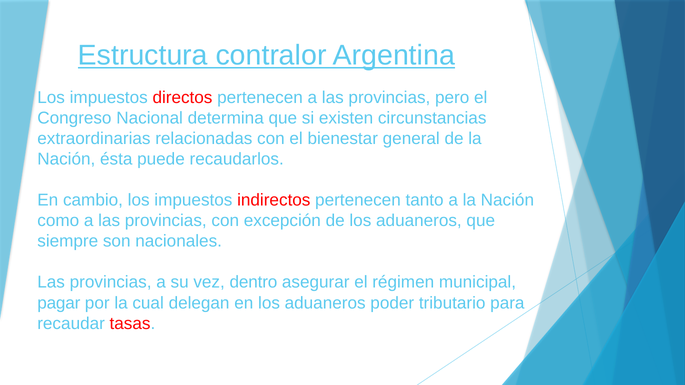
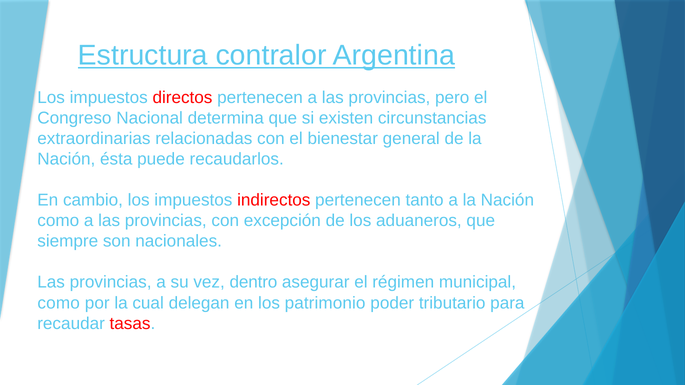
pagar at (59, 303): pagar -> como
en los aduaneros: aduaneros -> patrimonio
